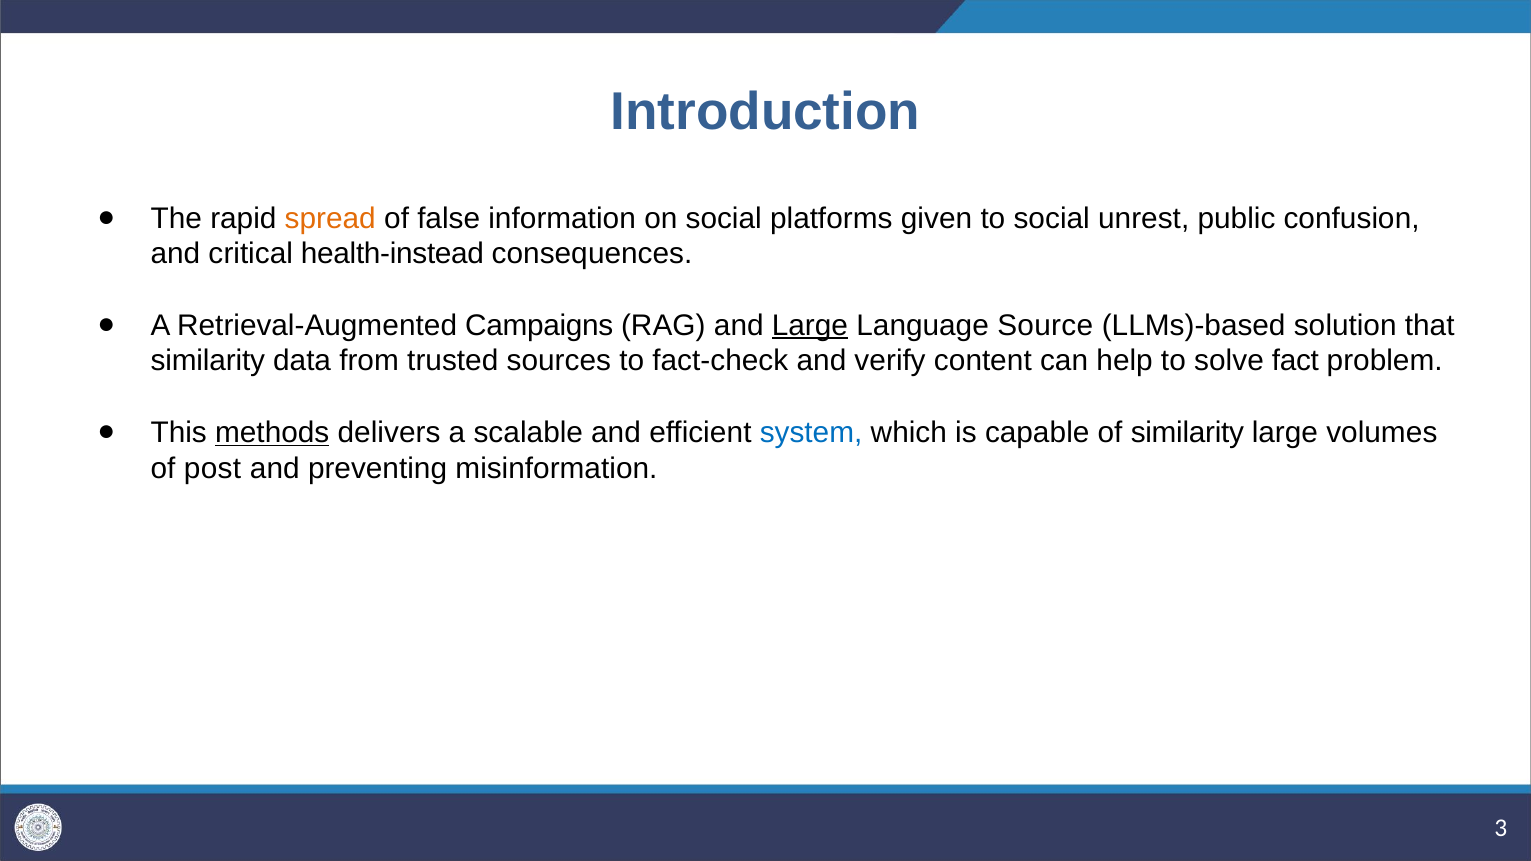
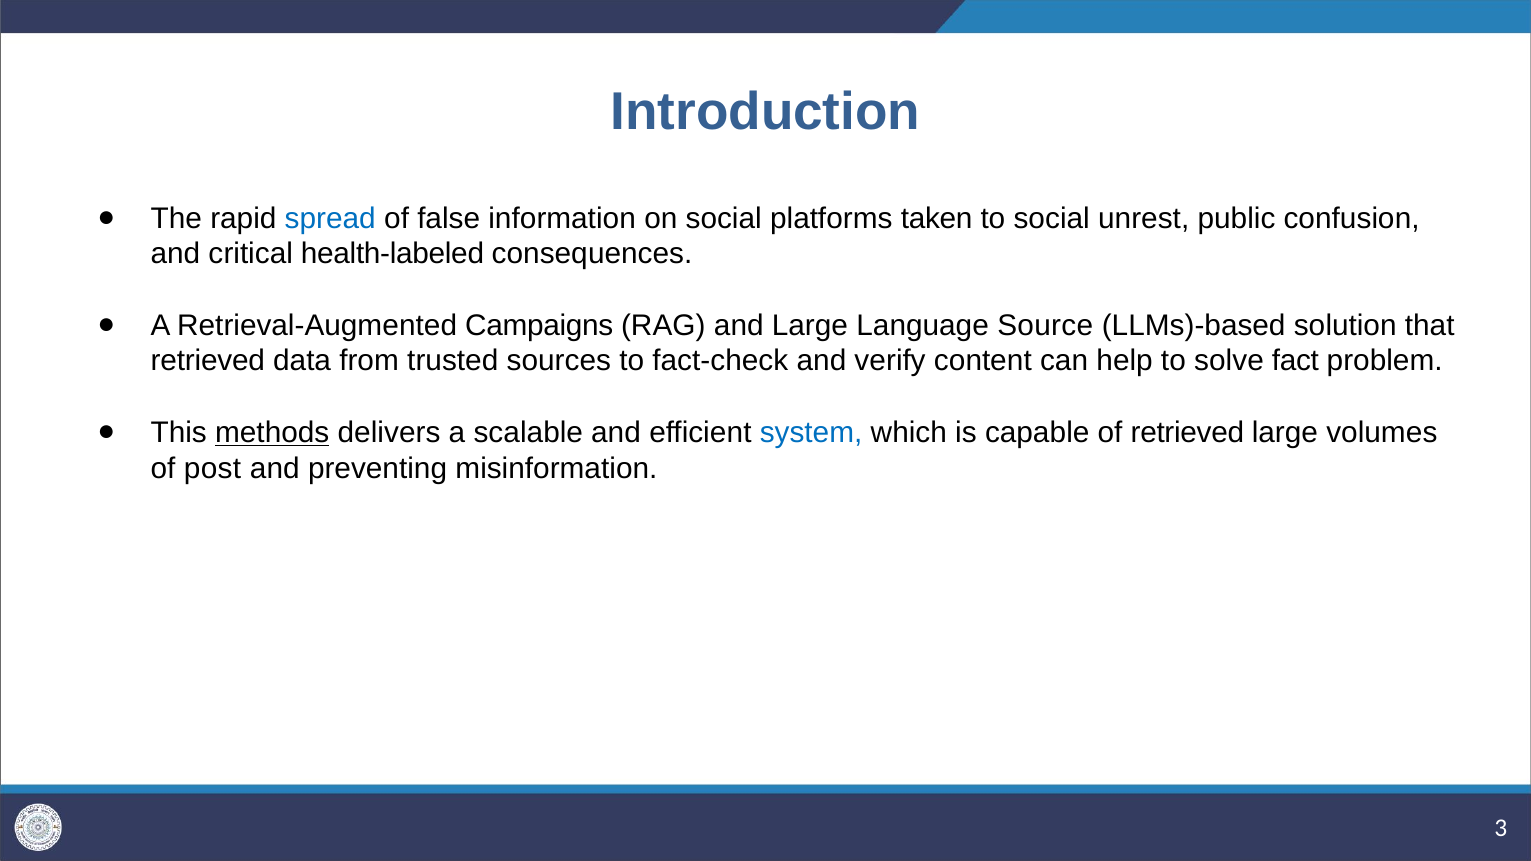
spread colour: orange -> blue
given: given -> taken
health-instead: health-instead -> health-labeled
Large at (810, 325) underline: present -> none
similarity at (208, 361): similarity -> retrieved
of similarity: similarity -> retrieved
